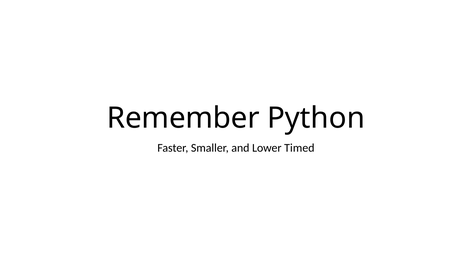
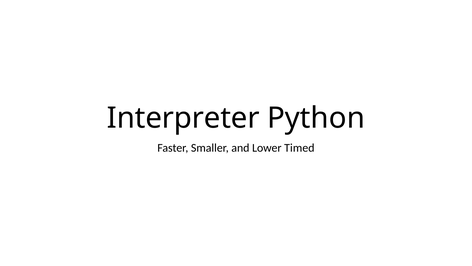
Remember: Remember -> Interpreter
